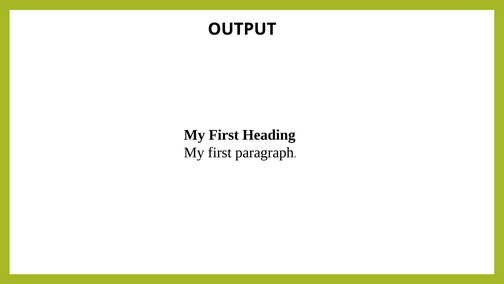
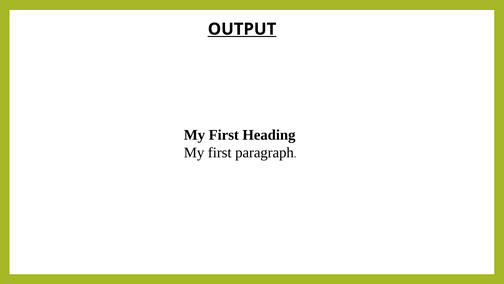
OUTPUT underline: none -> present
